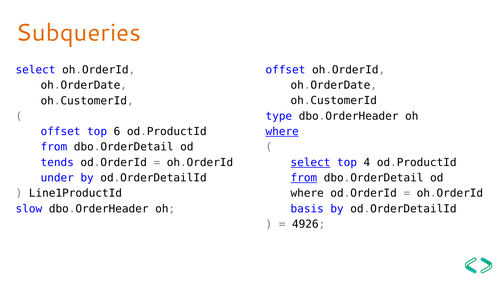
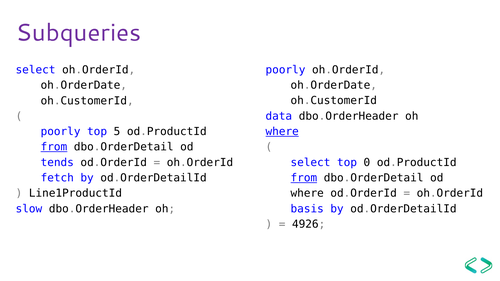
Subqueries colour: orange -> purple
offset at (285, 70): offset -> poorly
type: type -> data
offset at (61, 132): offset -> poorly
6: 6 -> 5
from at (54, 147) underline: none -> present
select at (310, 163) underline: present -> none
4: 4 -> 0
under: under -> fetch
